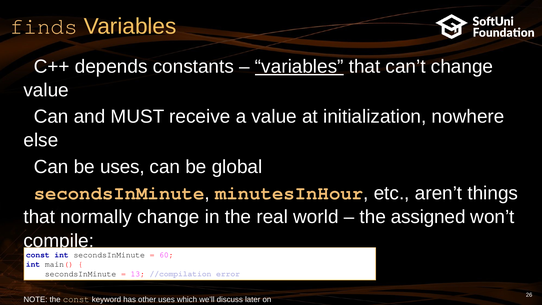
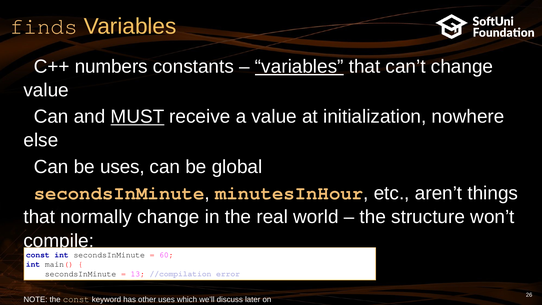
depends: depends -> numbers
MUST underline: none -> present
assigned: assigned -> structure
